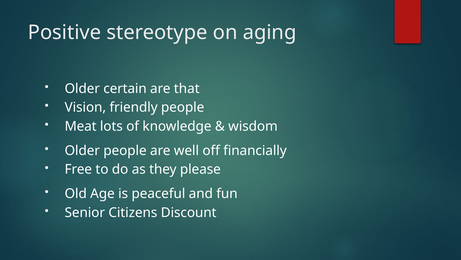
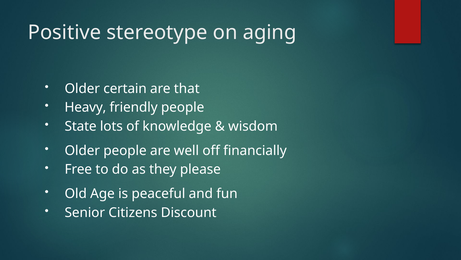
Vision: Vision -> Heavy
Meat: Meat -> State
